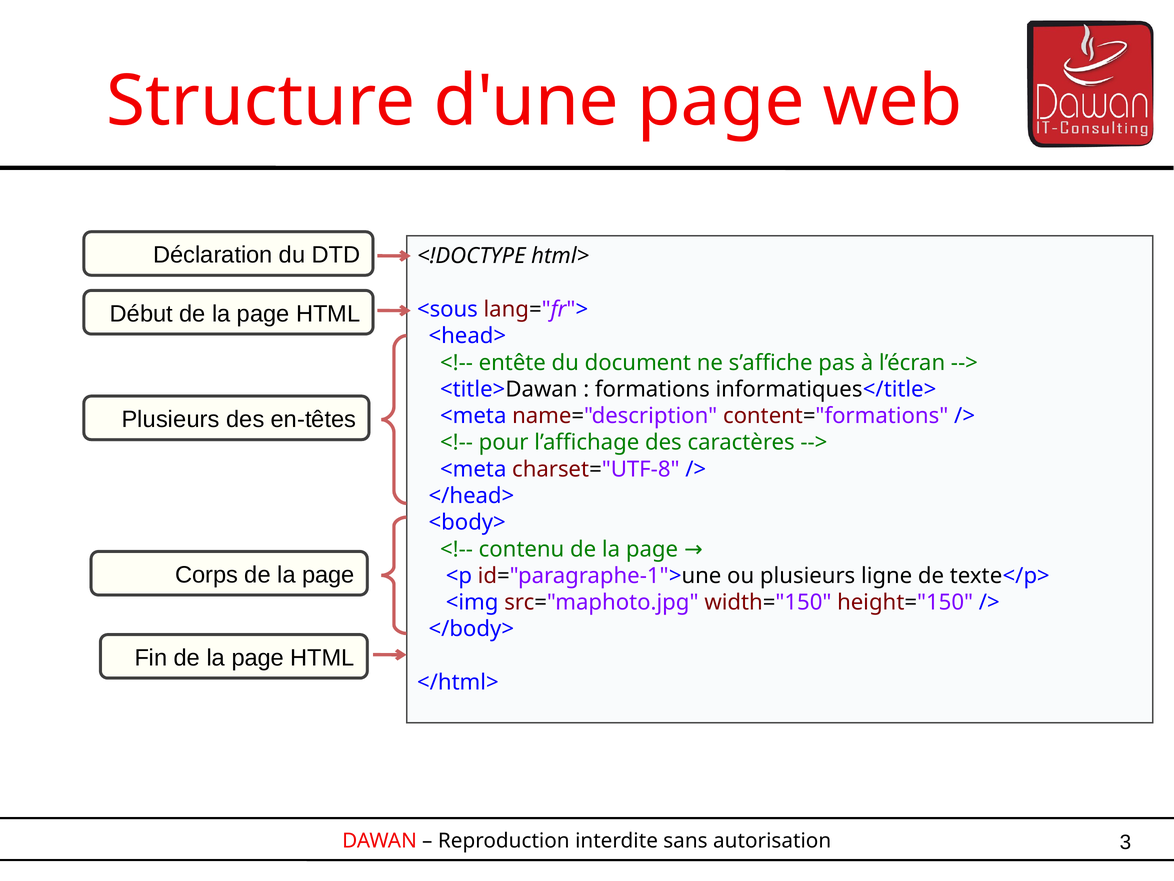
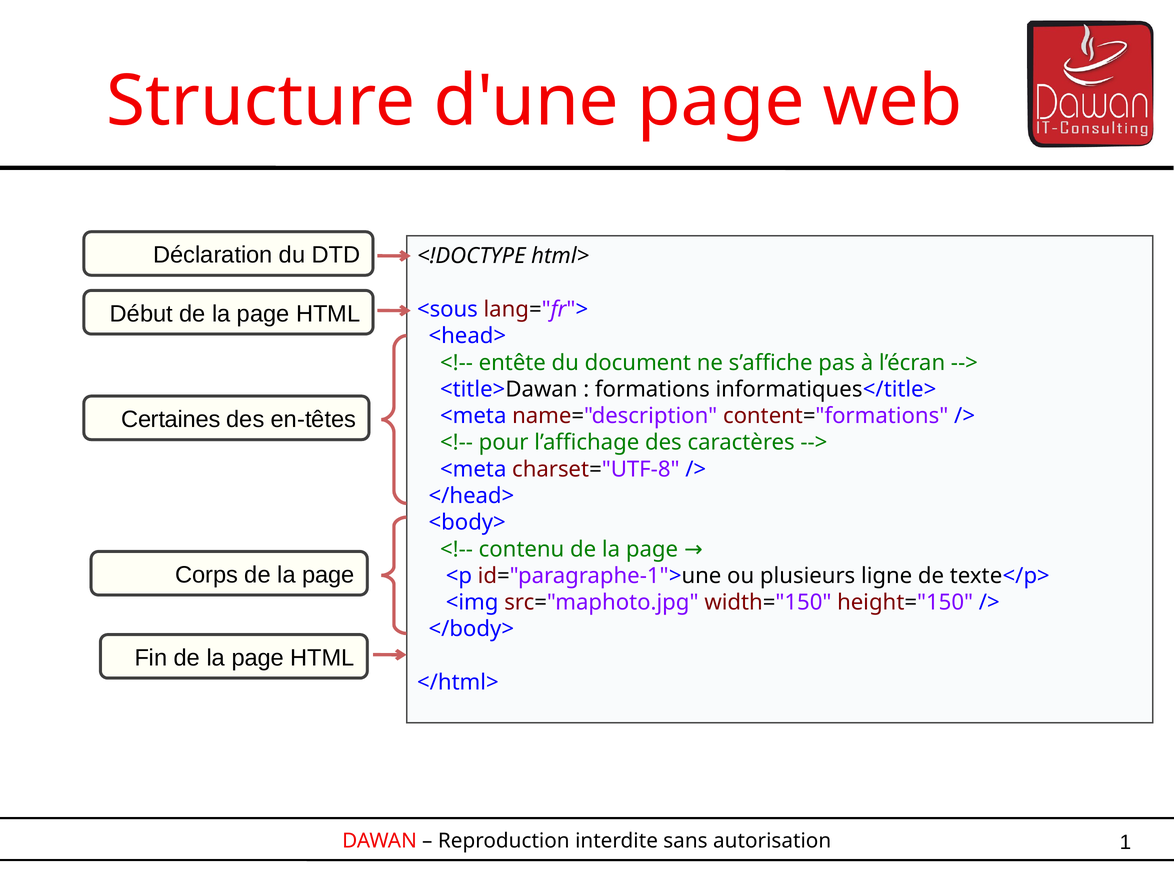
Plusieurs at (171, 419): Plusieurs -> Certaines
3: 3 -> 1
